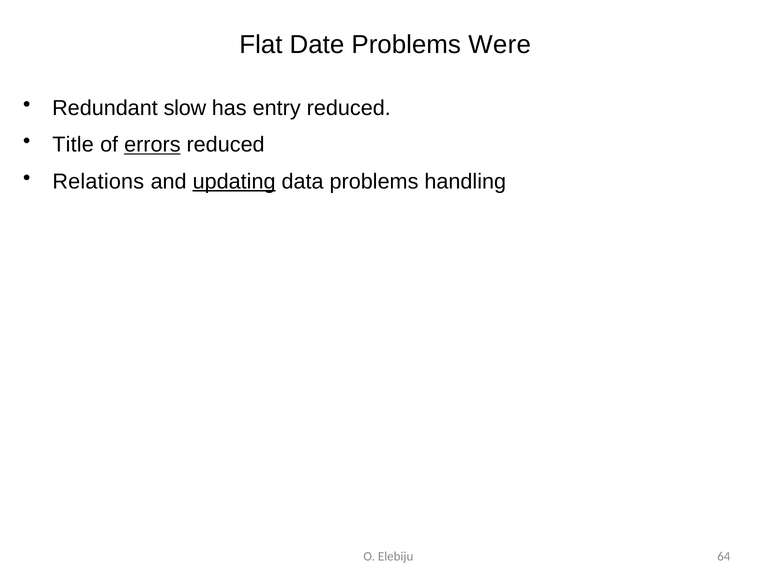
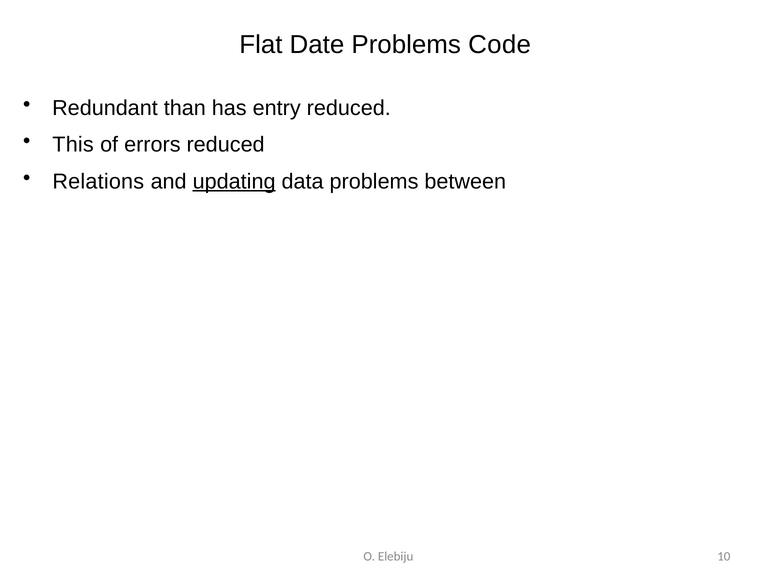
Were: Were -> Code
slow: slow -> than
Title: Title -> This
errors underline: present -> none
handling: handling -> between
64: 64 -> 10
